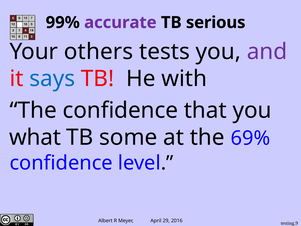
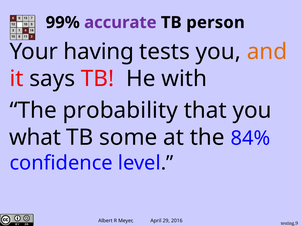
serious: serious -> person
others: others -> having
and colour: purple -> orange
says colour: blue -> black
The confidence: confidence -> probability
69%: 69% -> 84%
